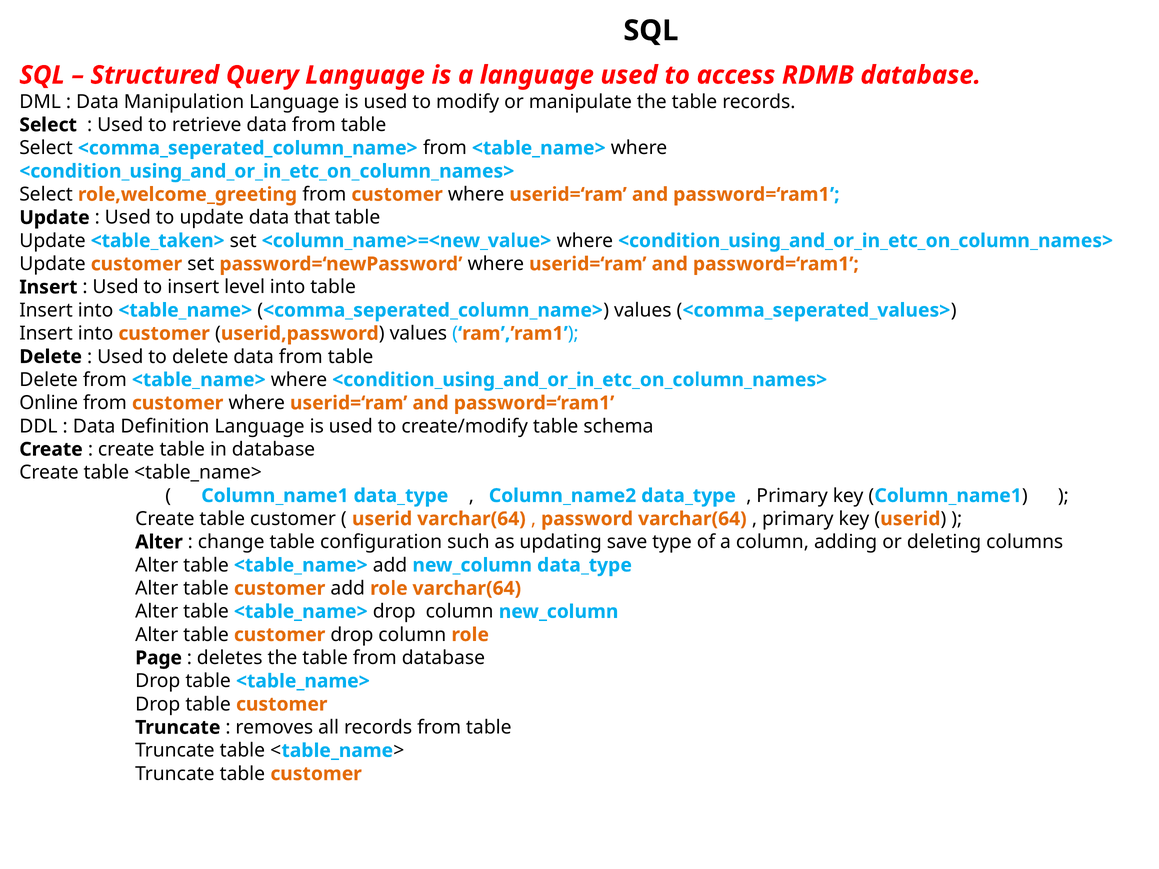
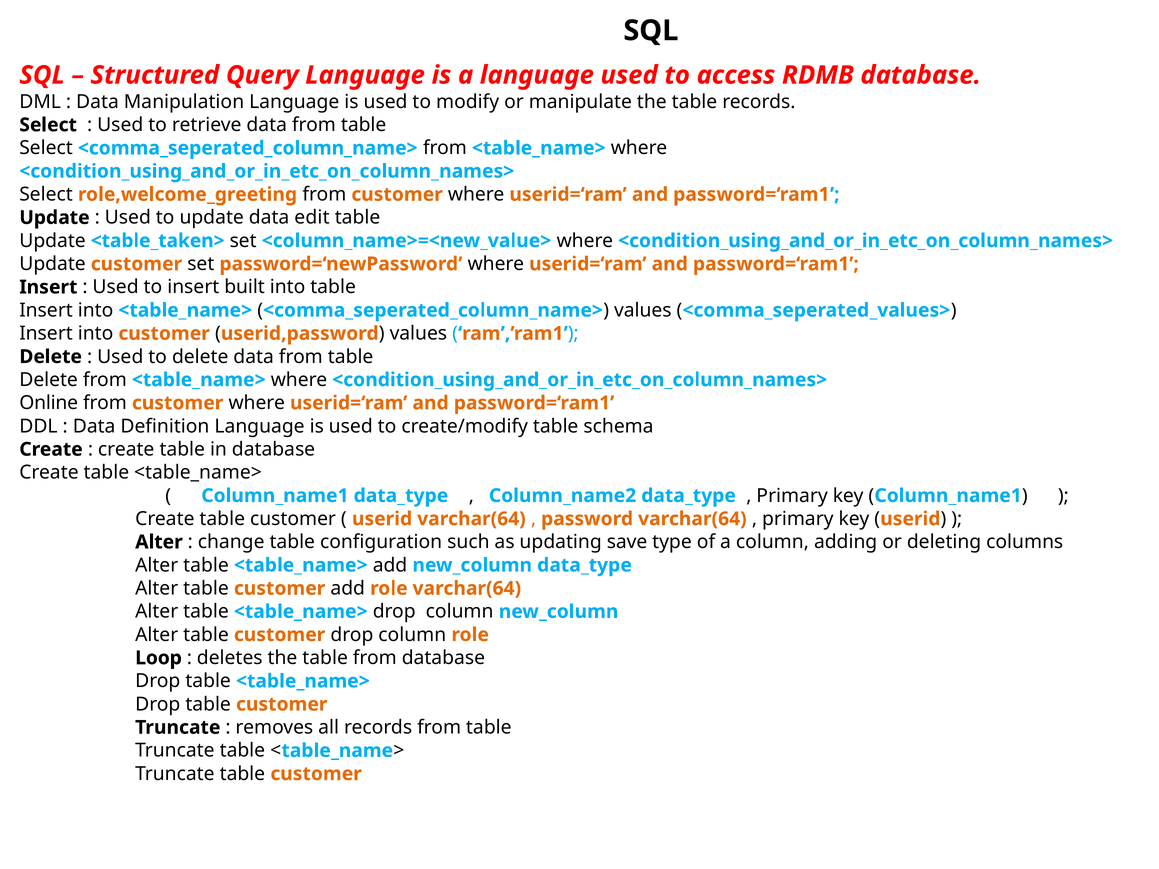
that: that -> edit
level: level -> built
Page: Page -> Loop
